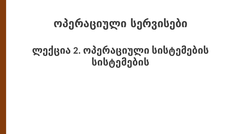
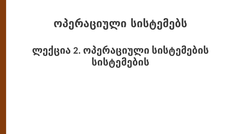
სერვისები: სერვისები -> სისტემებს
